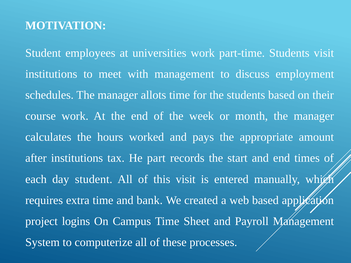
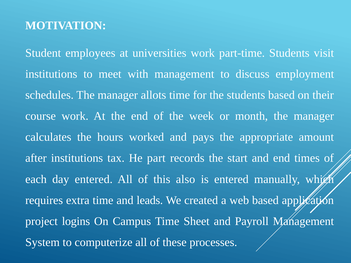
day student: student -> entered
this visit: visit -> also
bank: bank -> leads
